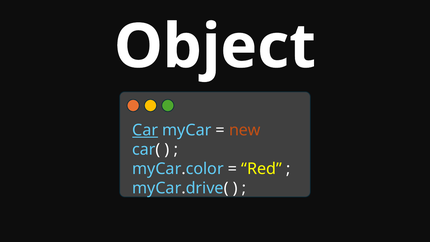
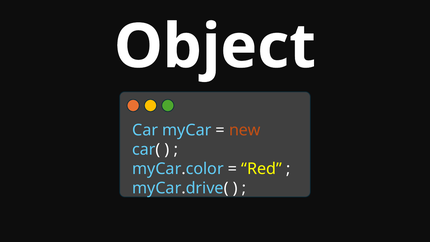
Car underline: present -> none
